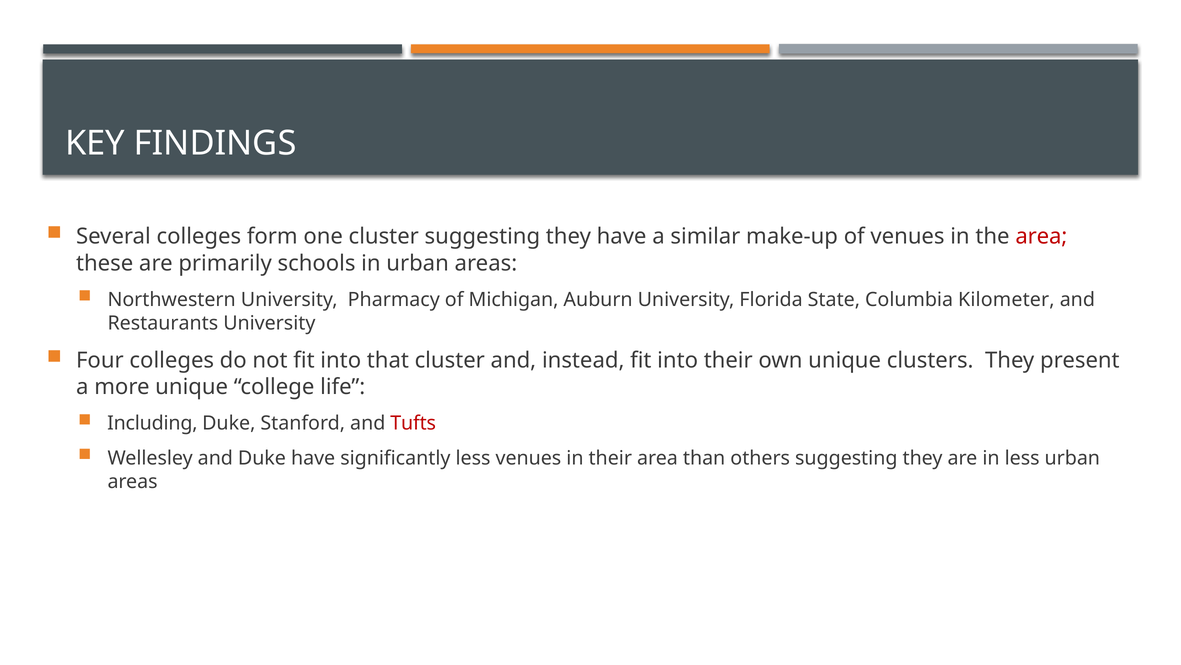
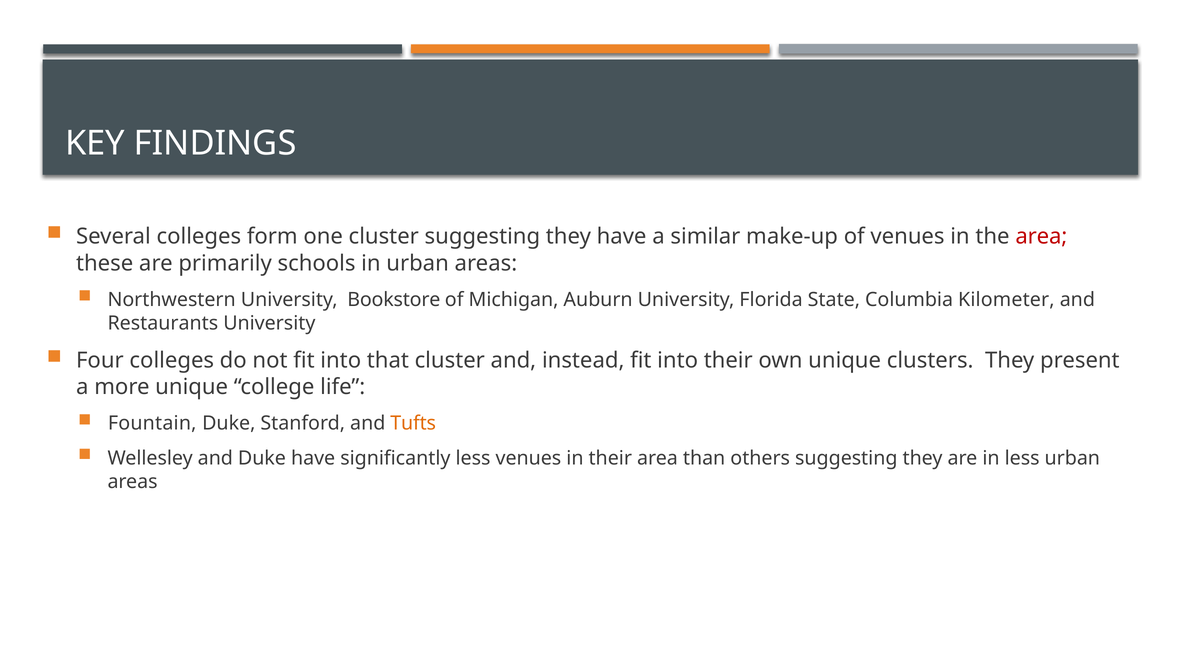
Pharmacy: Pharmacy -> Bookstore
Including: Including -> Fountain
Tufts colour: red -> orange
